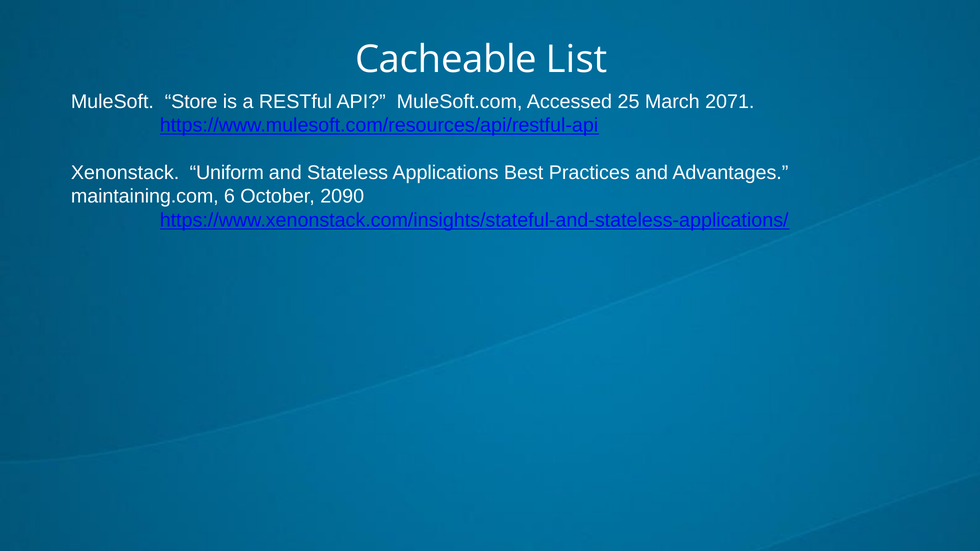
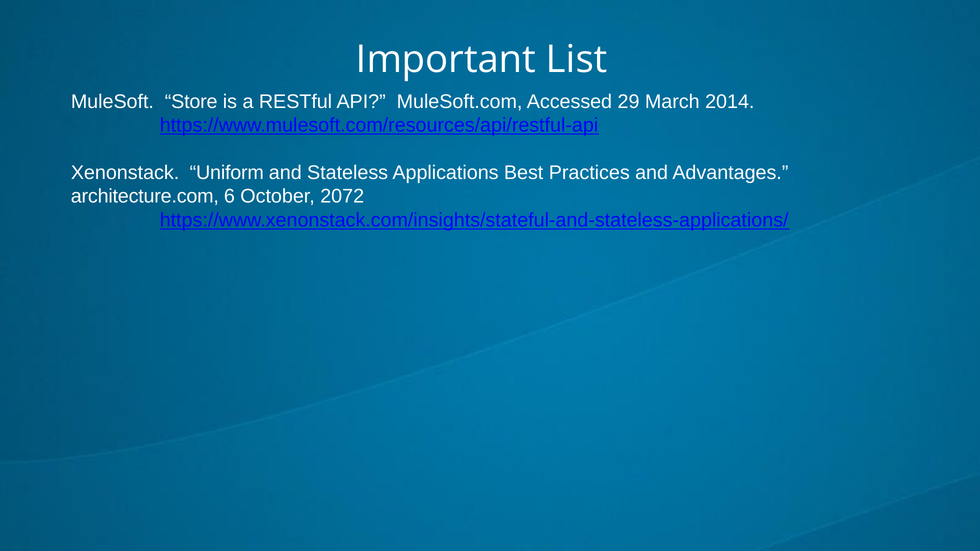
Cacheable: Cacheable -> Important
25: 25 -> 29
2071: 2071 -> 2014
maintaining.com: maintaining.com -> architecture.com
2090: 2090 -> 2072
